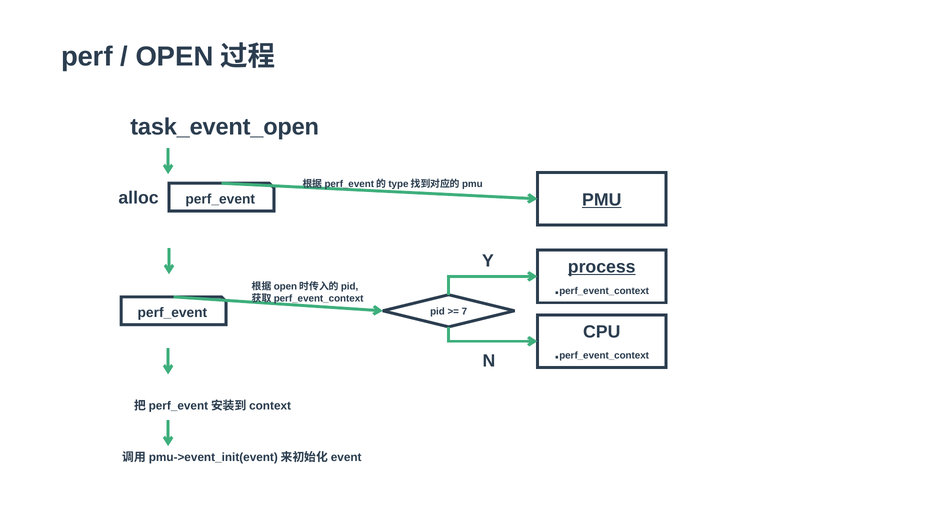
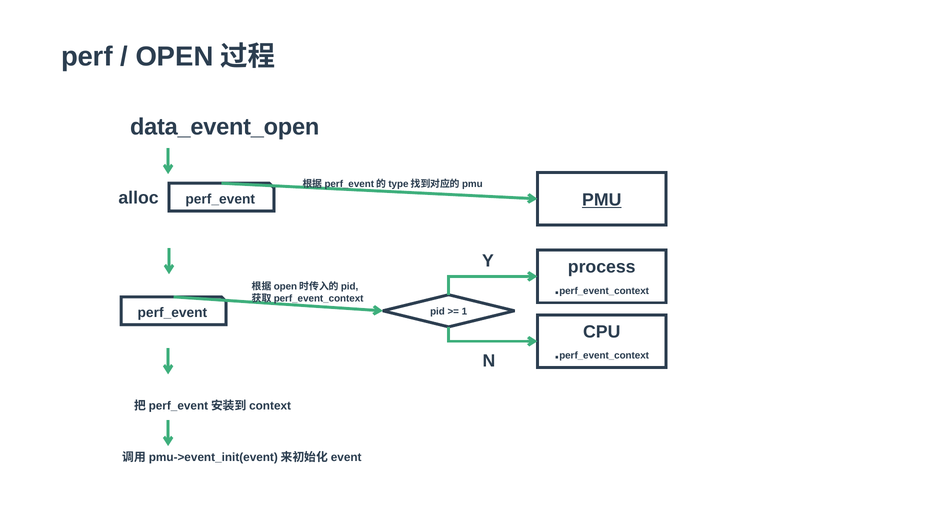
task_event_open: task_event_open -> data_event_open
process underline: present -> none
7: 7 -> 1
